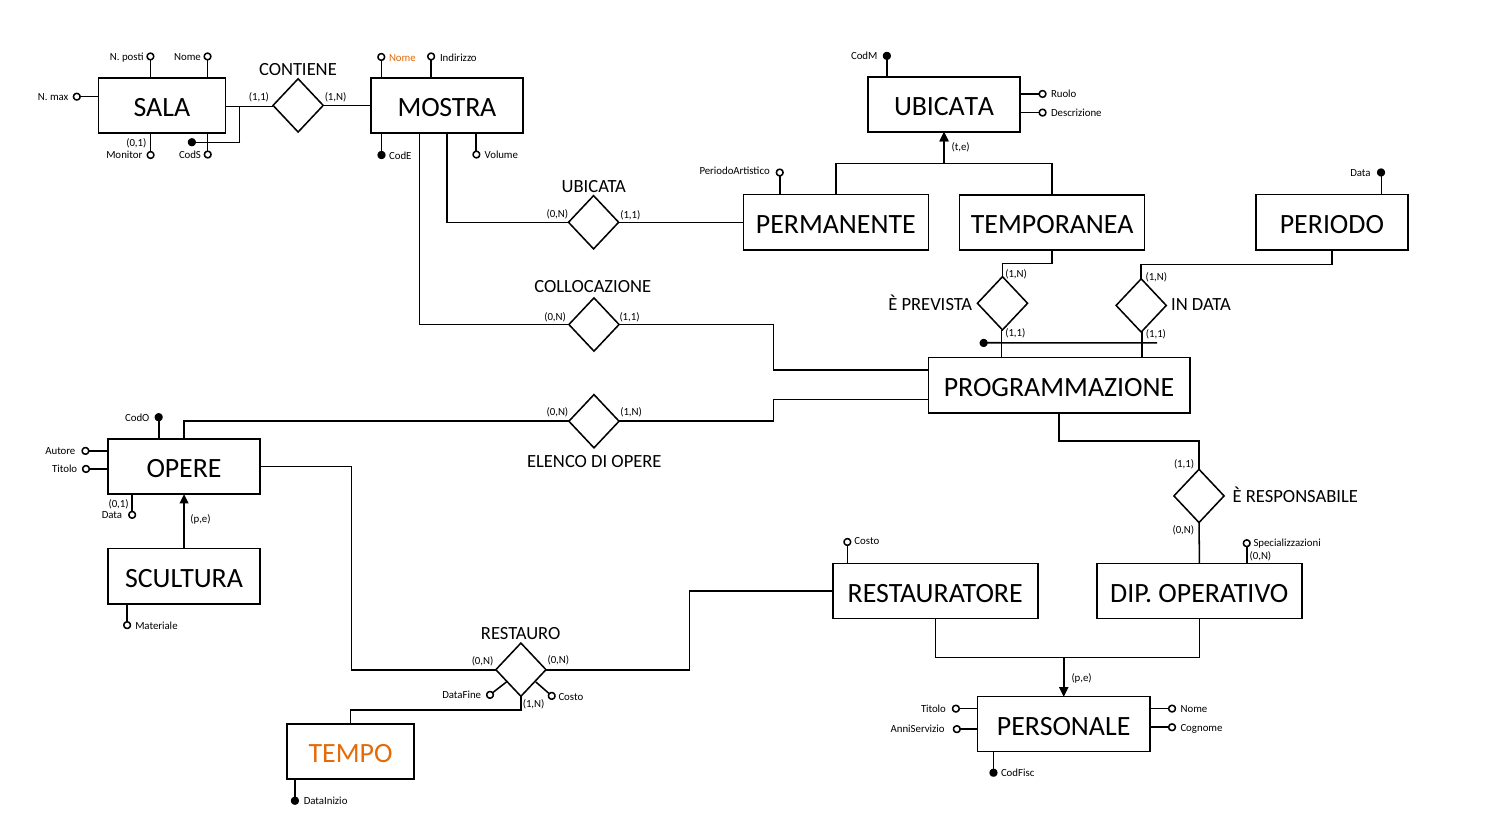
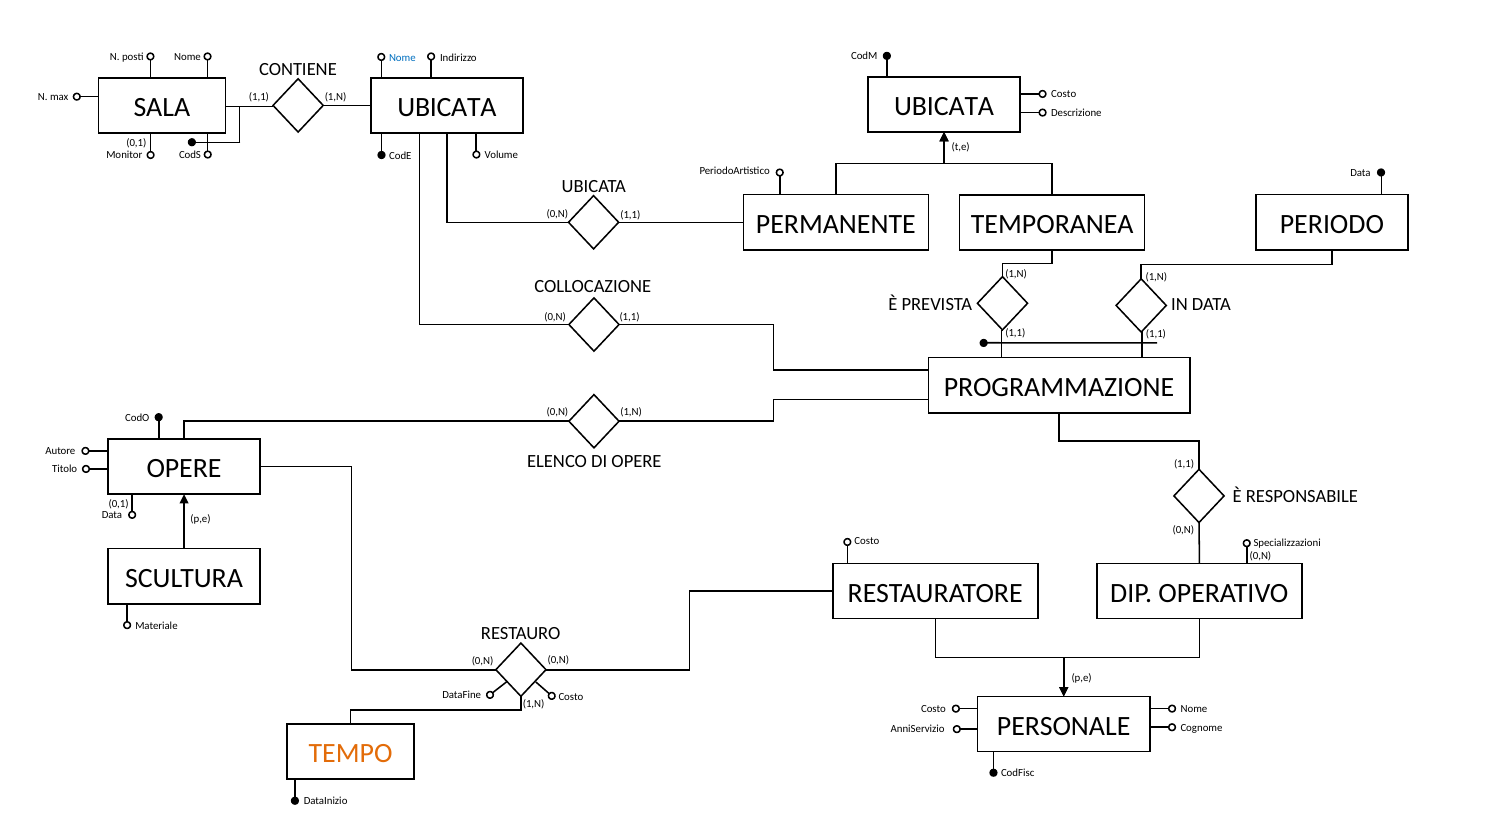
Nome at (402, 58) colour: orange -> blue
Ruolo at (1064, 94): Ruolo -> Costo
SALA MOSTRA: MOSTRA -> UBICATA
Titolo at (933, 708): Titolo -> Costo
